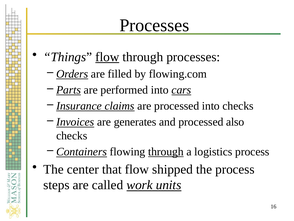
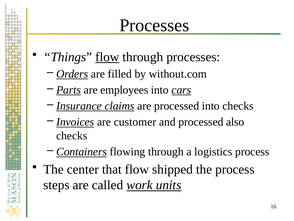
flowing.com: flowing.com -> without.com
performed: performed -> employees
generates: generates -> customer
through at (166, 151) underline: present -> none
